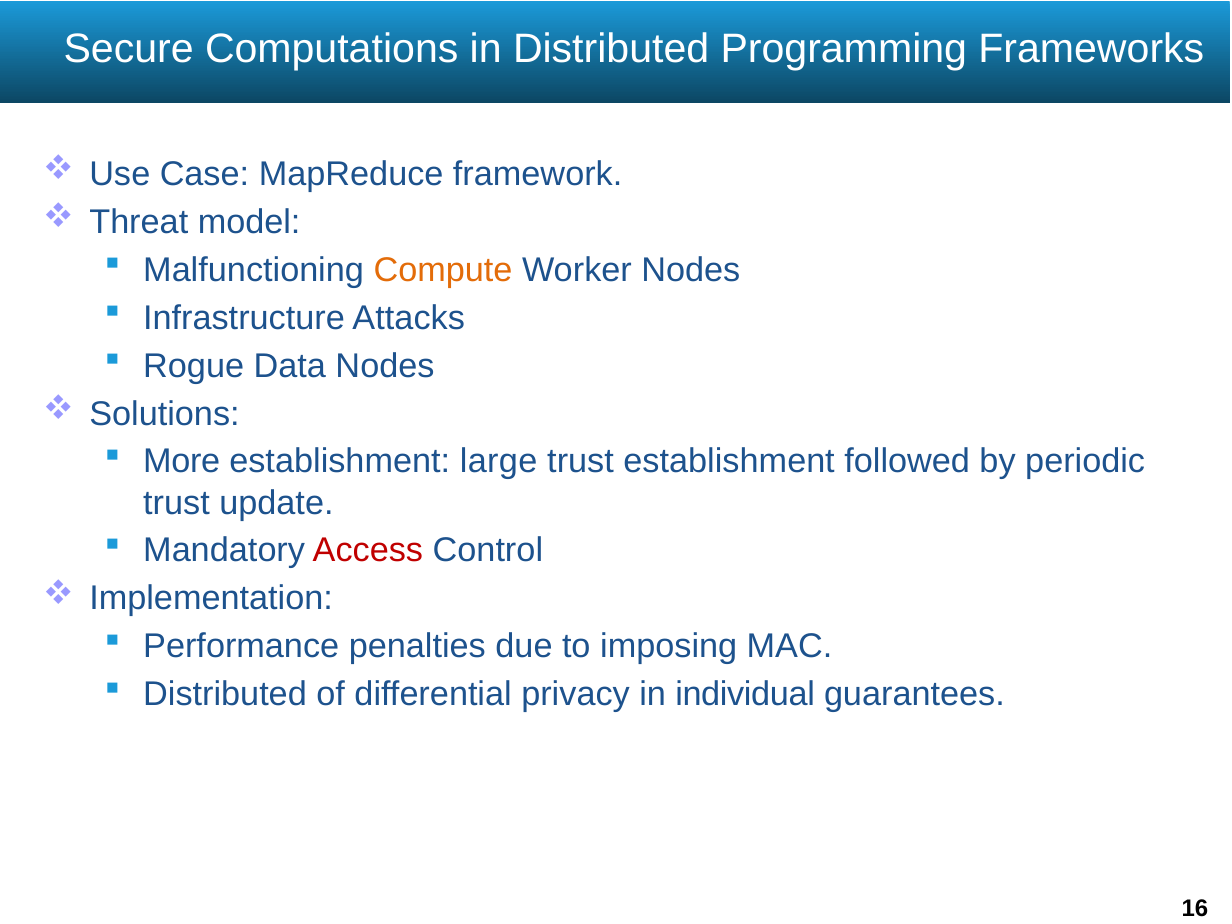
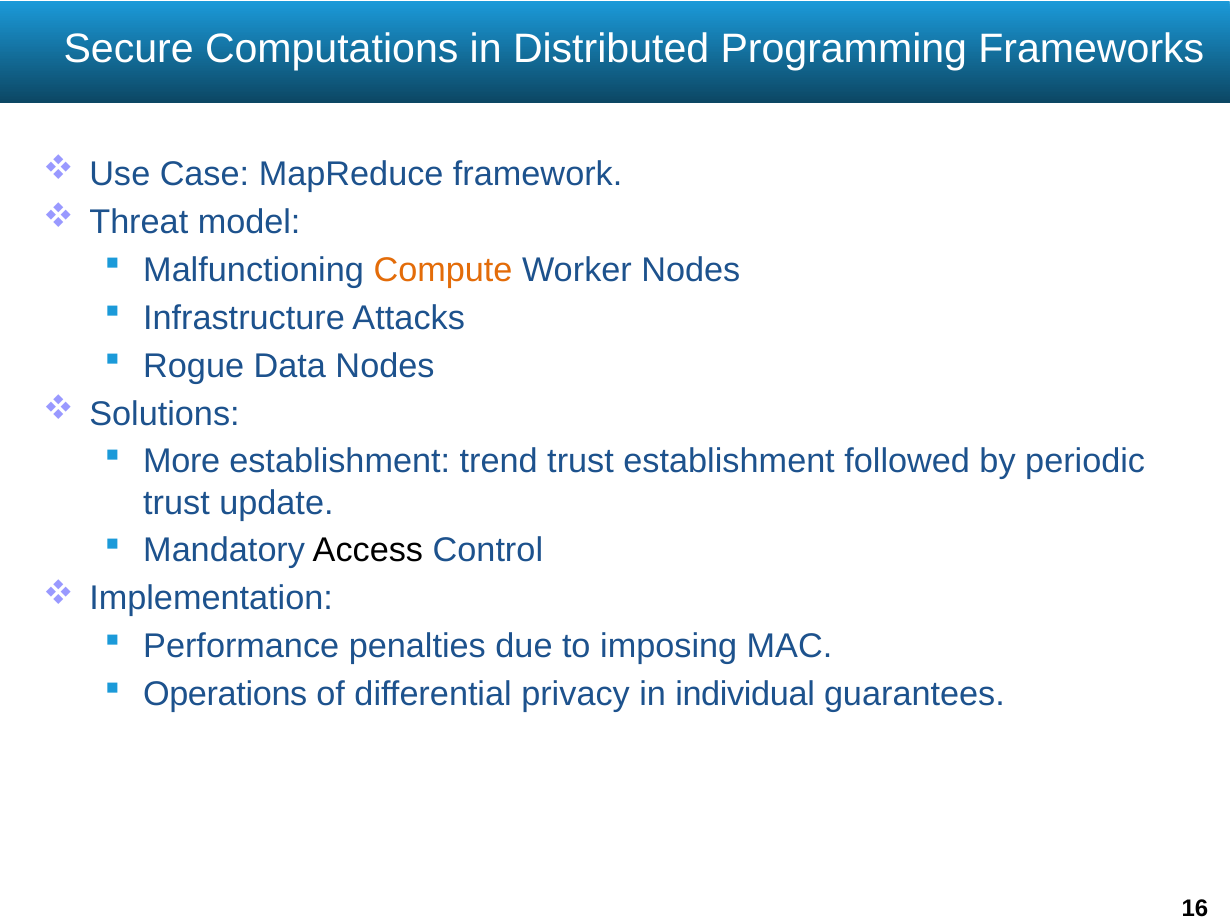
large: large -> trend
Access colour: red -> black
Distributed at (225, 694): Distributed -> Operations
